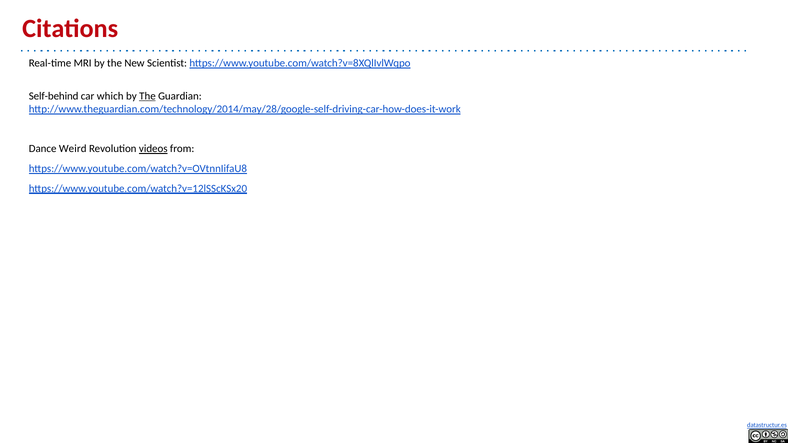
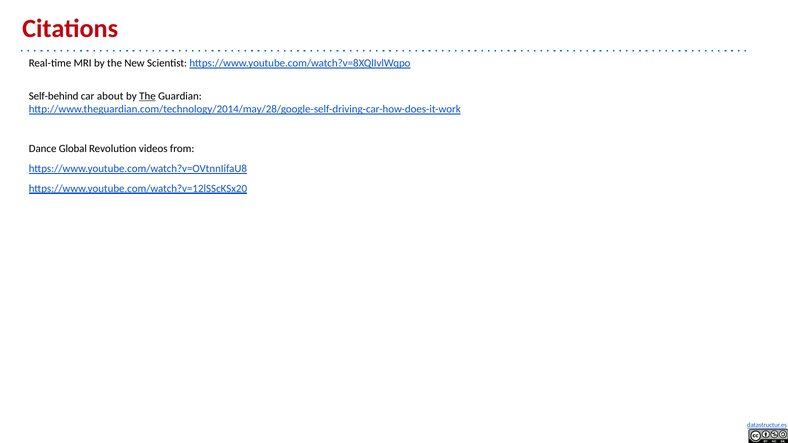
which: which -> about
Weird: Weird -> Global
videos underline: present -> none
